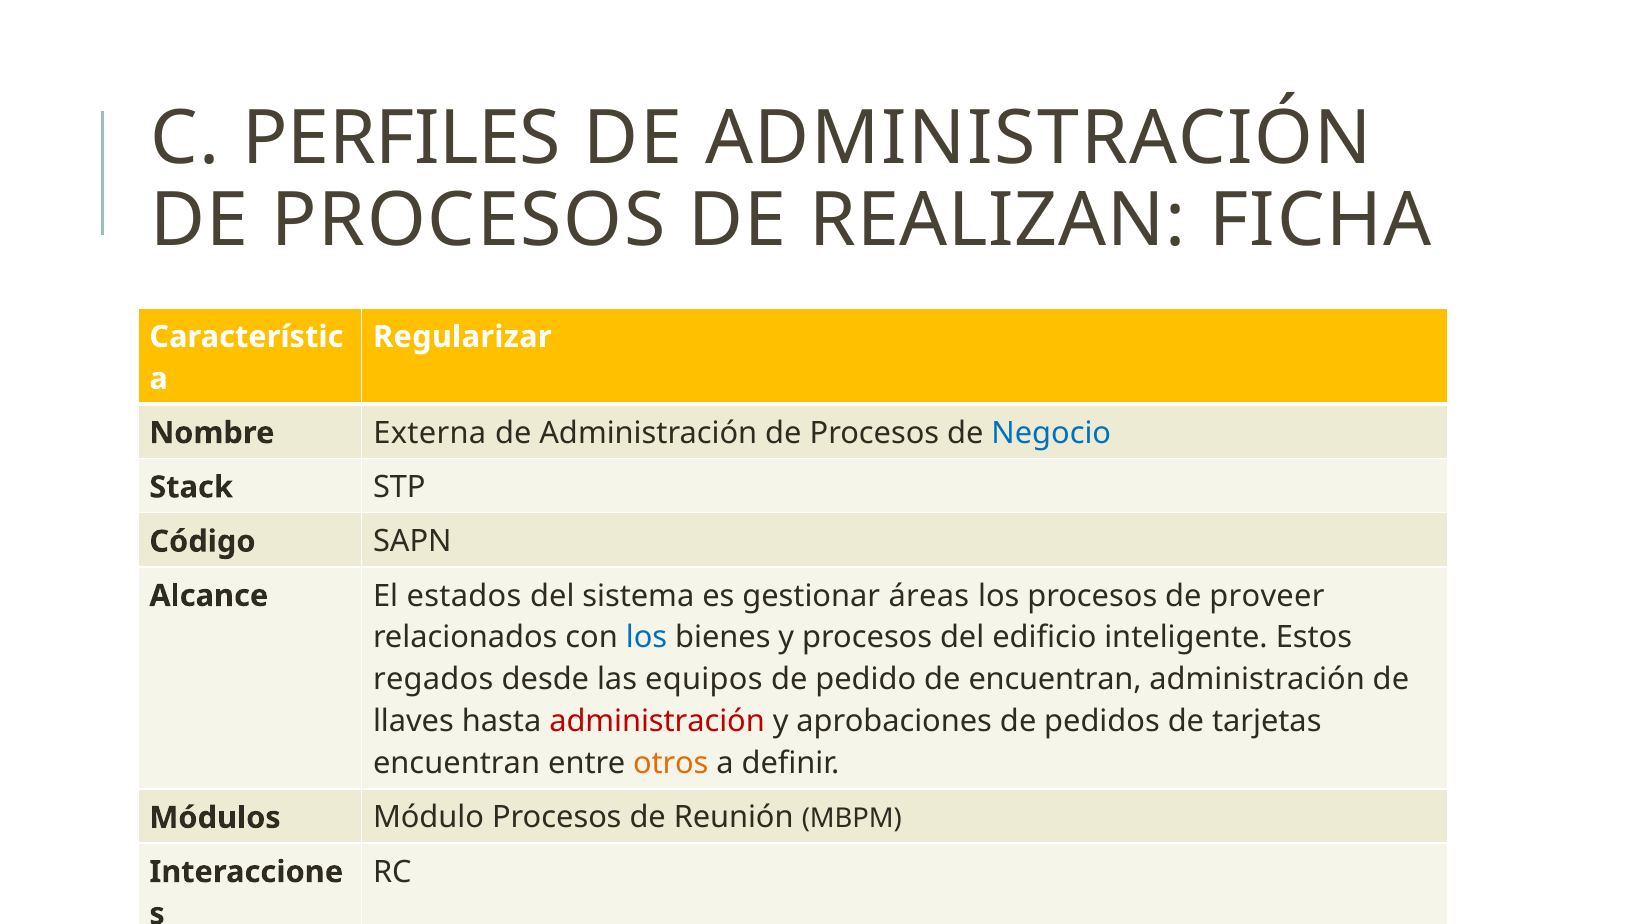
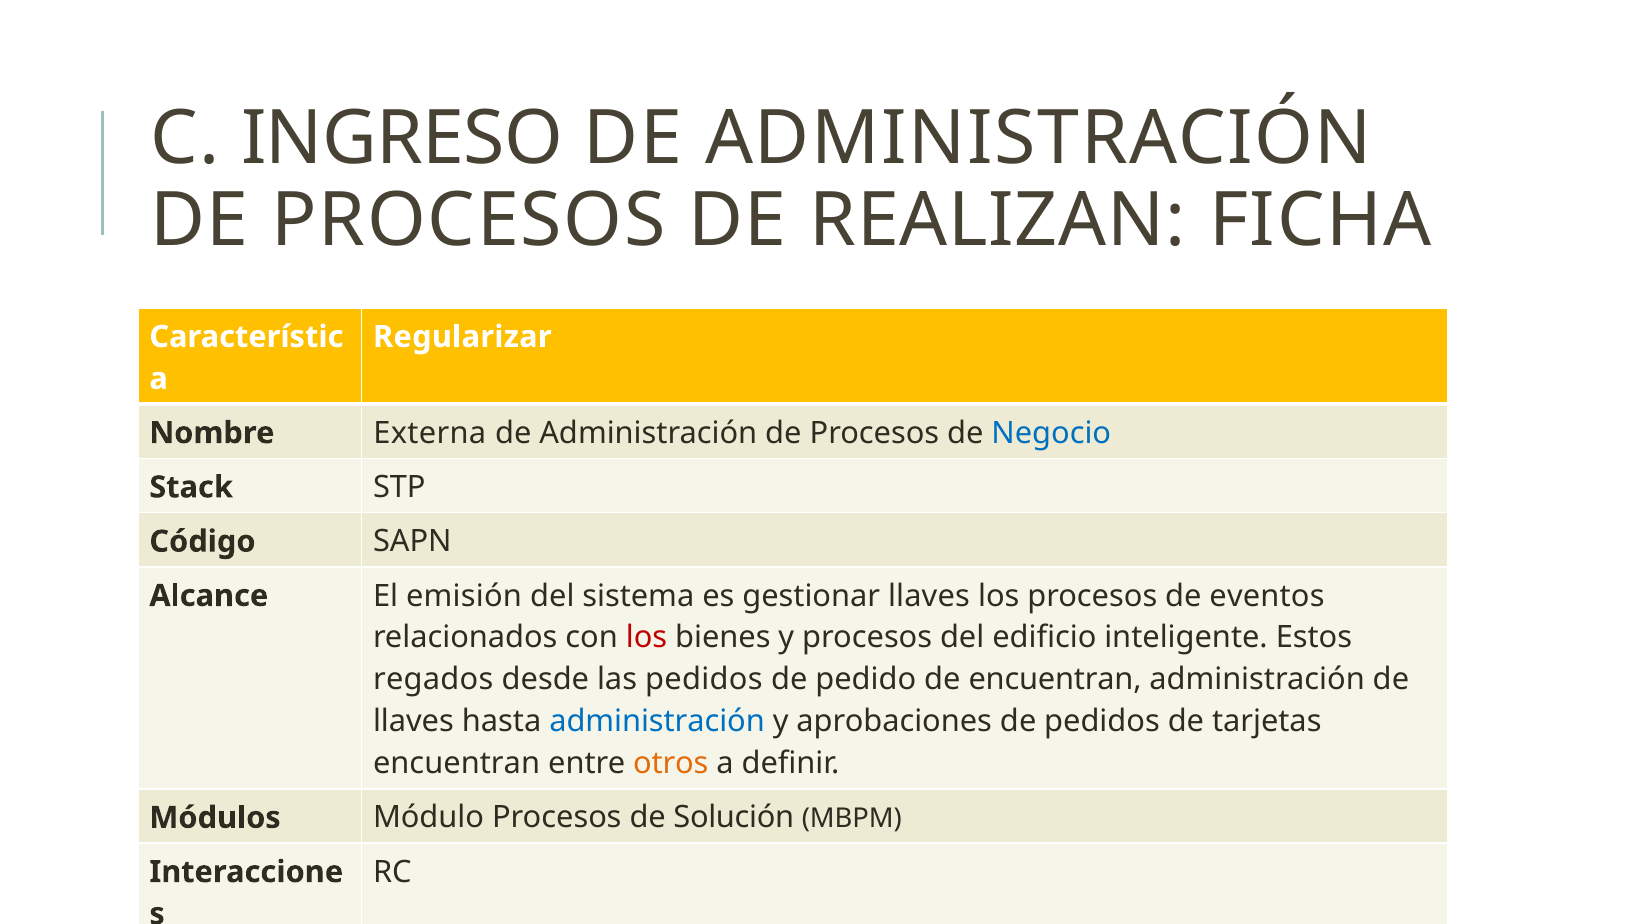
PERFILES: PERFILES -> INGRESO
estados: estados -> emisión
gestionar áreas: áreas -> llaves
proveer: proveer -> eventos
los at (647, 638) colour: blue -> red
las equipos: equipos -> pedidos
administración at (657, 722) colour: red -> blue
Reunión: Reunión -> Solución
